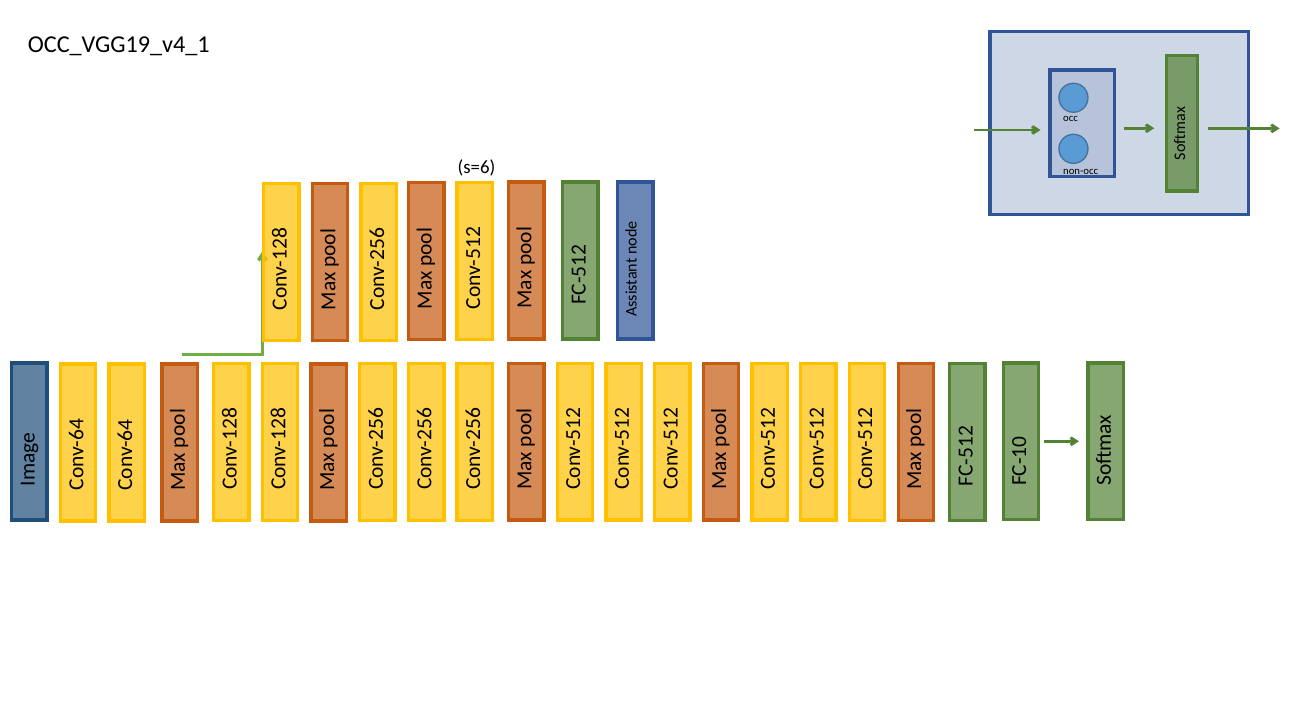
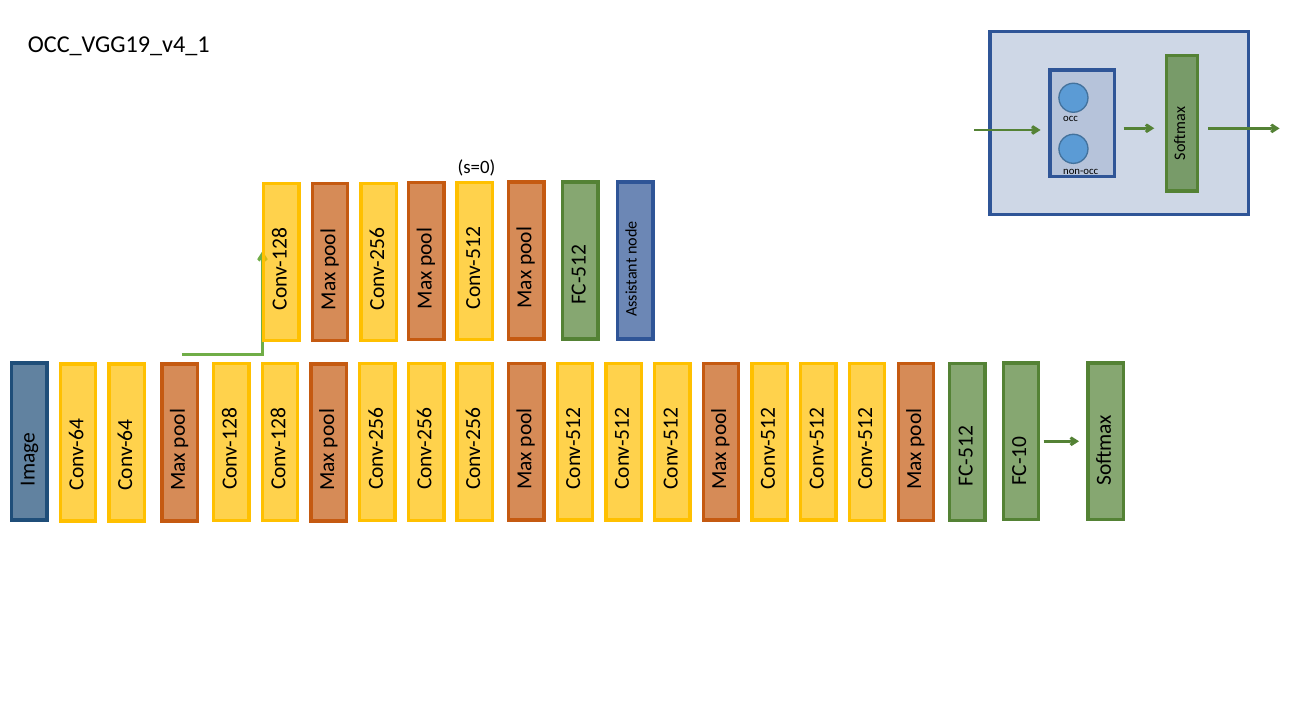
s=6: s=6 -> s=0
